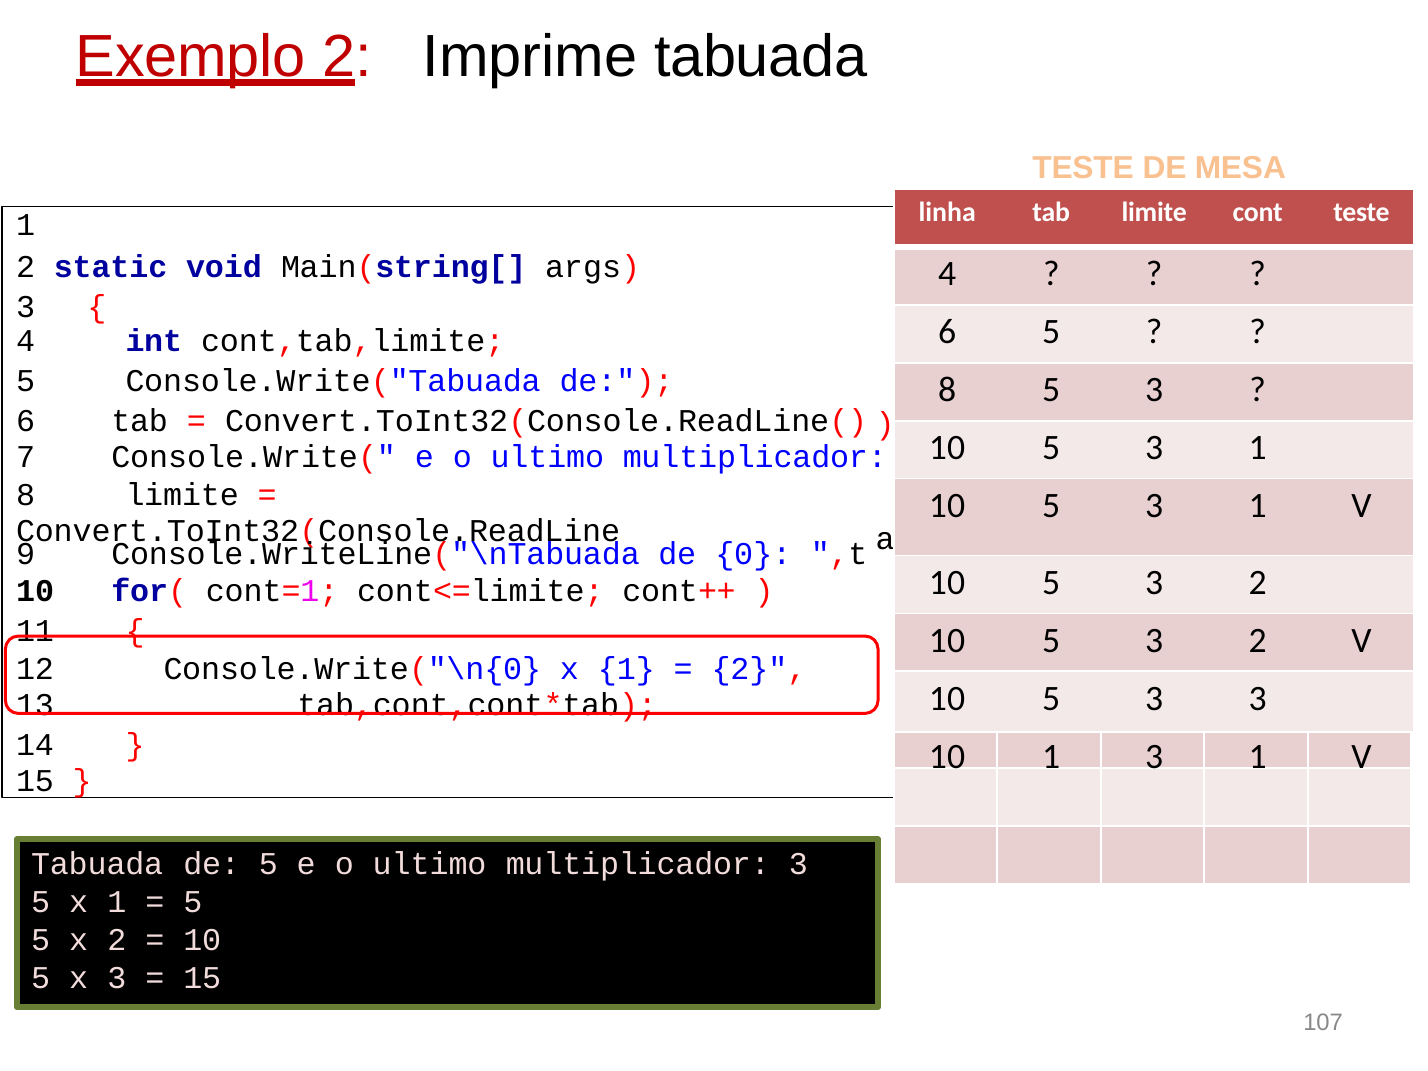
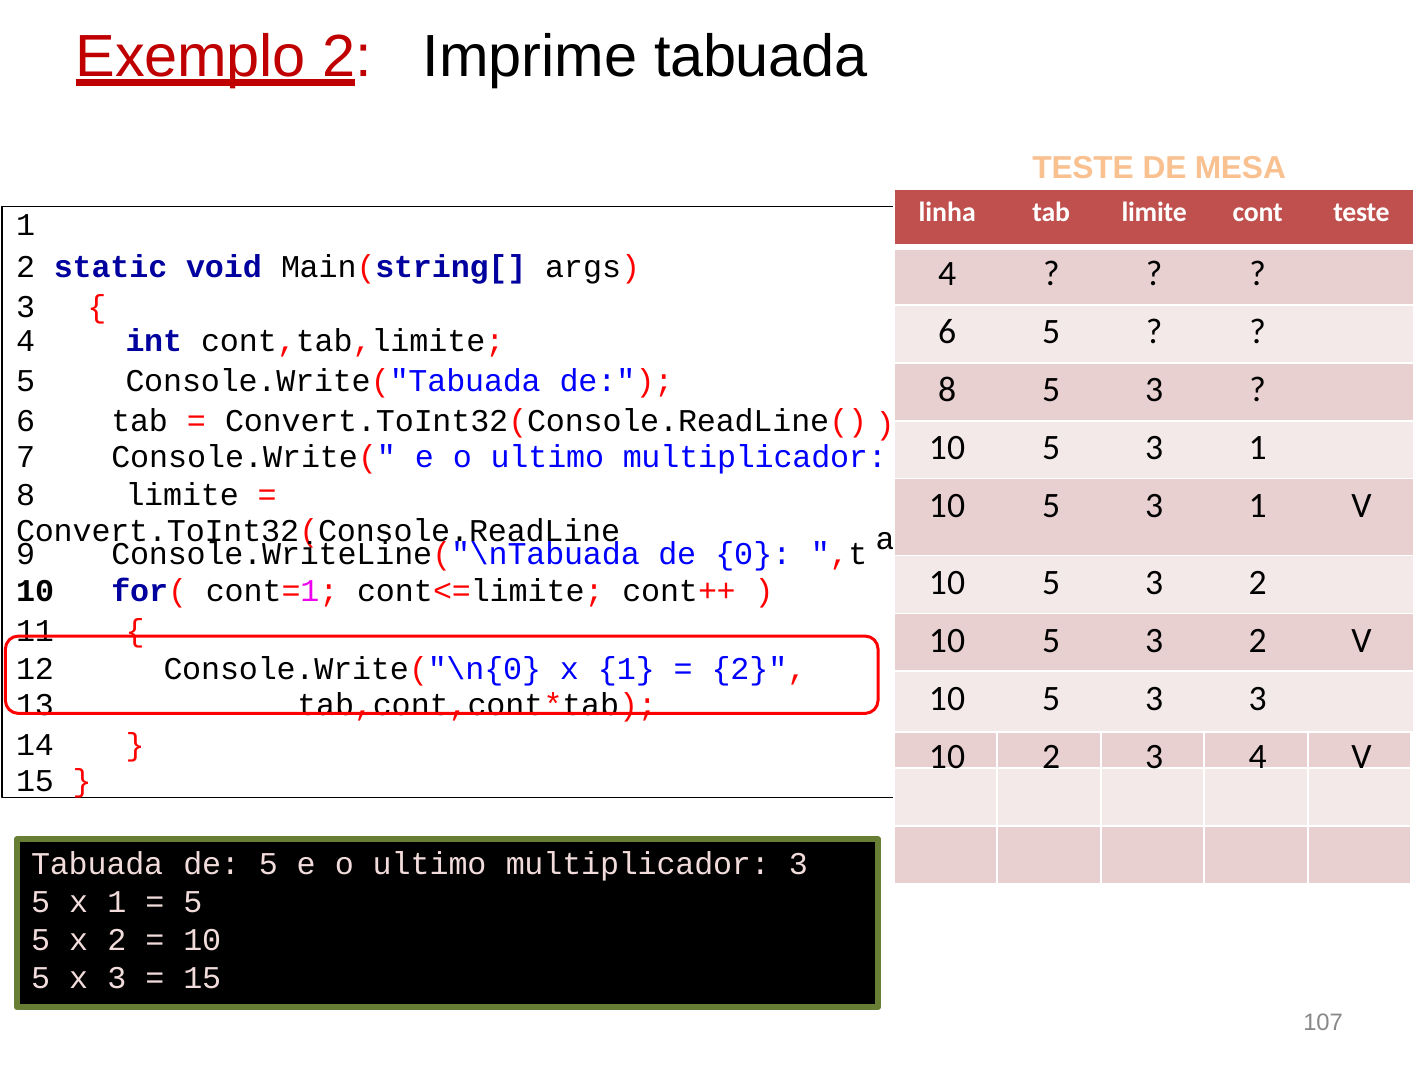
10 1: 1 -> 2
1 at (1258, 756): 1 -> 4
